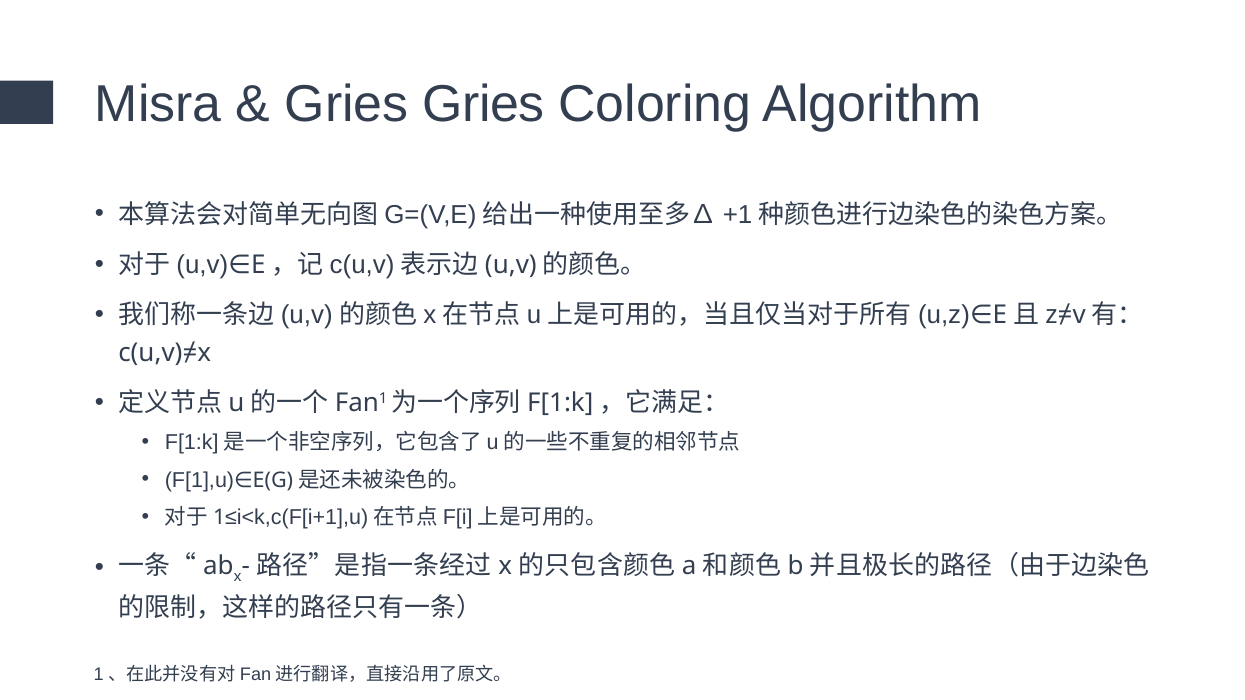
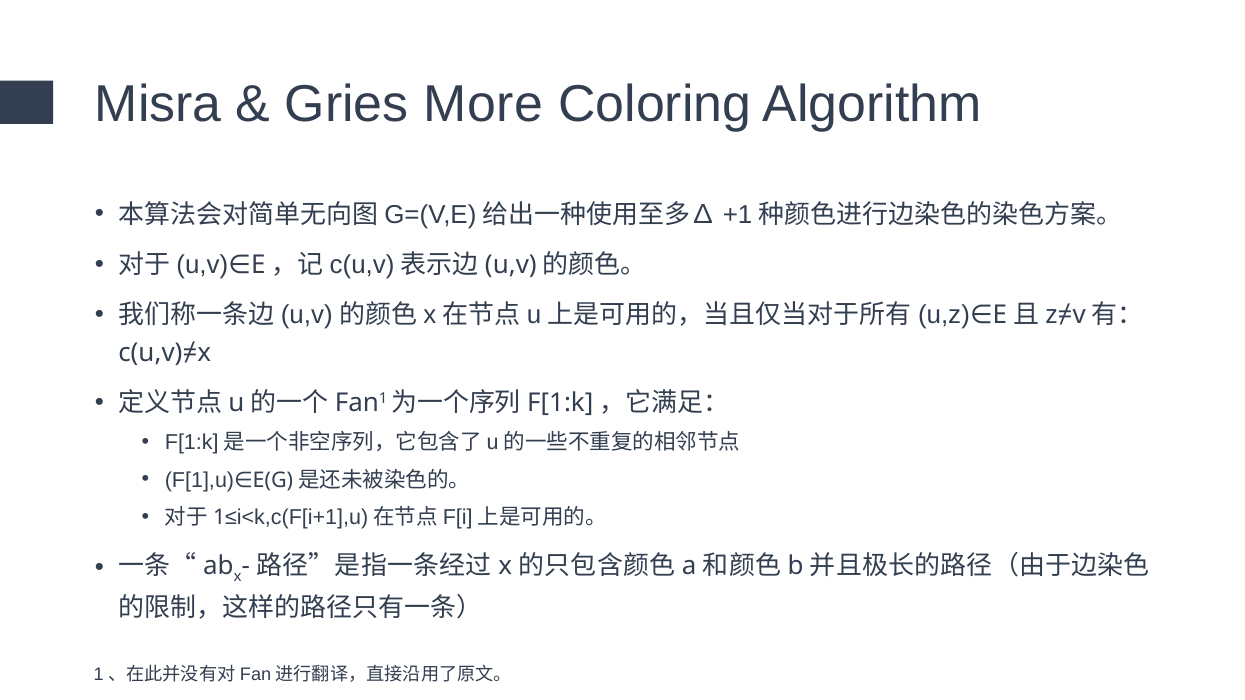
Gries Gries: Gries -> More
